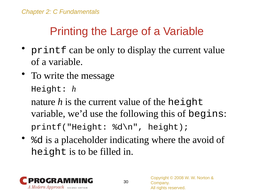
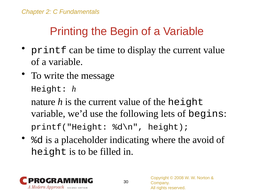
Large: Large -> Begin
only: only -> time
this: this -> lets
